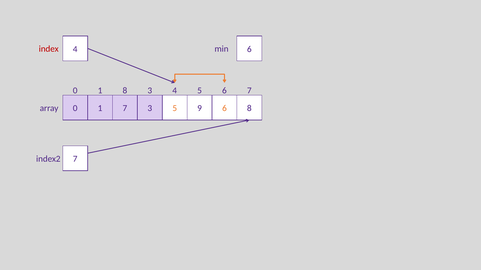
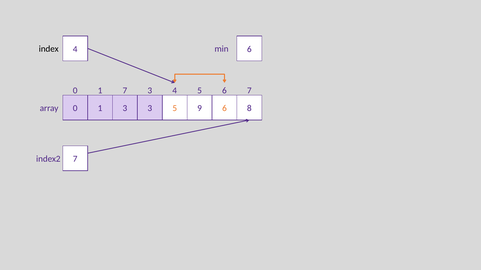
index colour: red -> black
1 8: 8 -> 7
1 7: 7 -> 3
